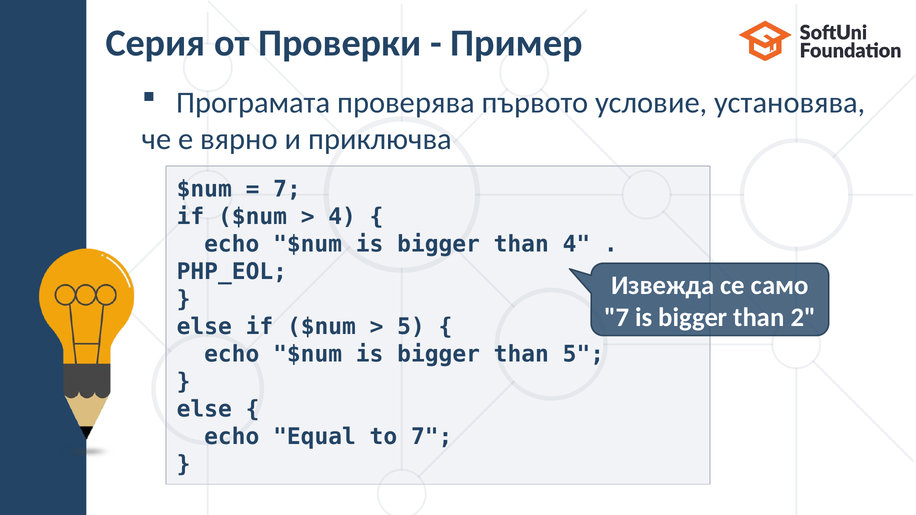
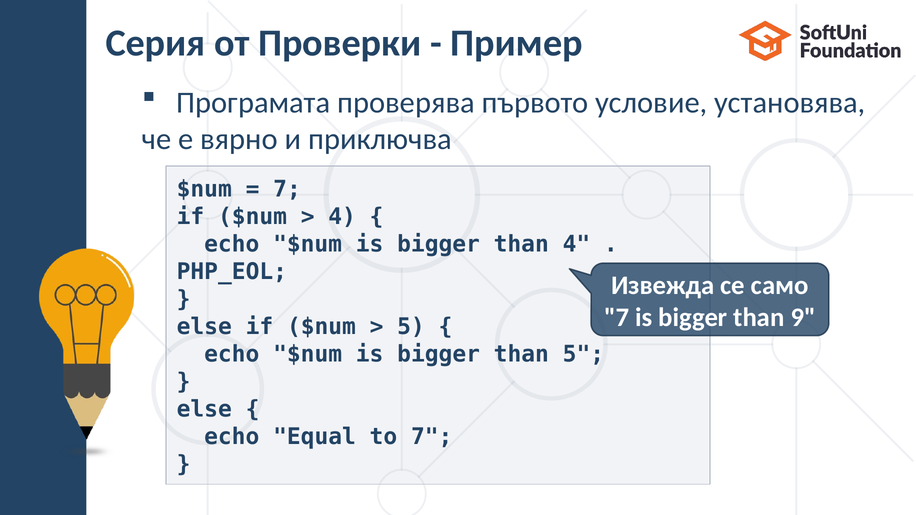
2: 2 -> 9
